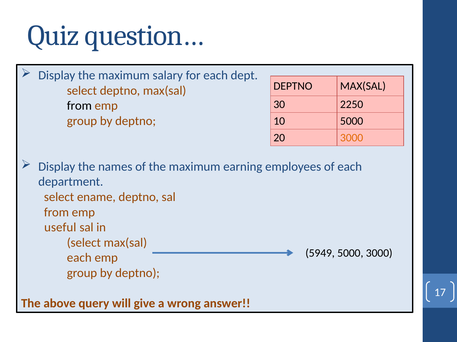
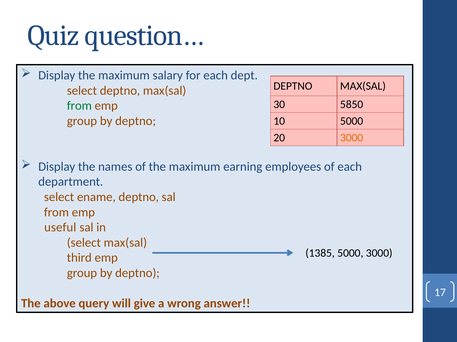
2250: 2250 -> 5850
from at (79, 106) colour: black -> green
5949: 5949 -> 1385
each at (79, 258): each -> third
